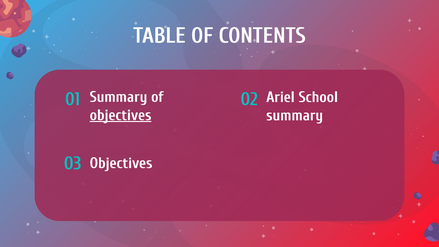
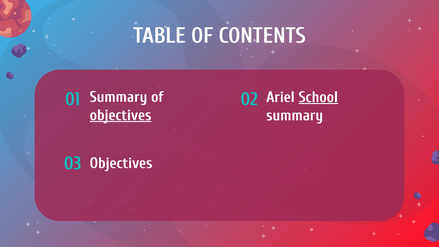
School underline: none -> present
